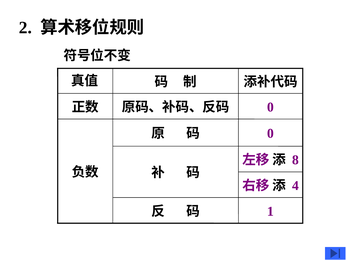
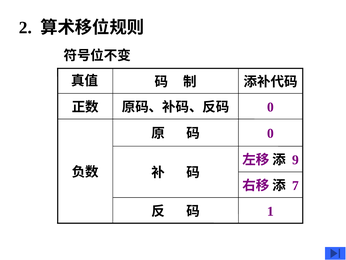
8: 8 -> 9
4: 4 -> 7
